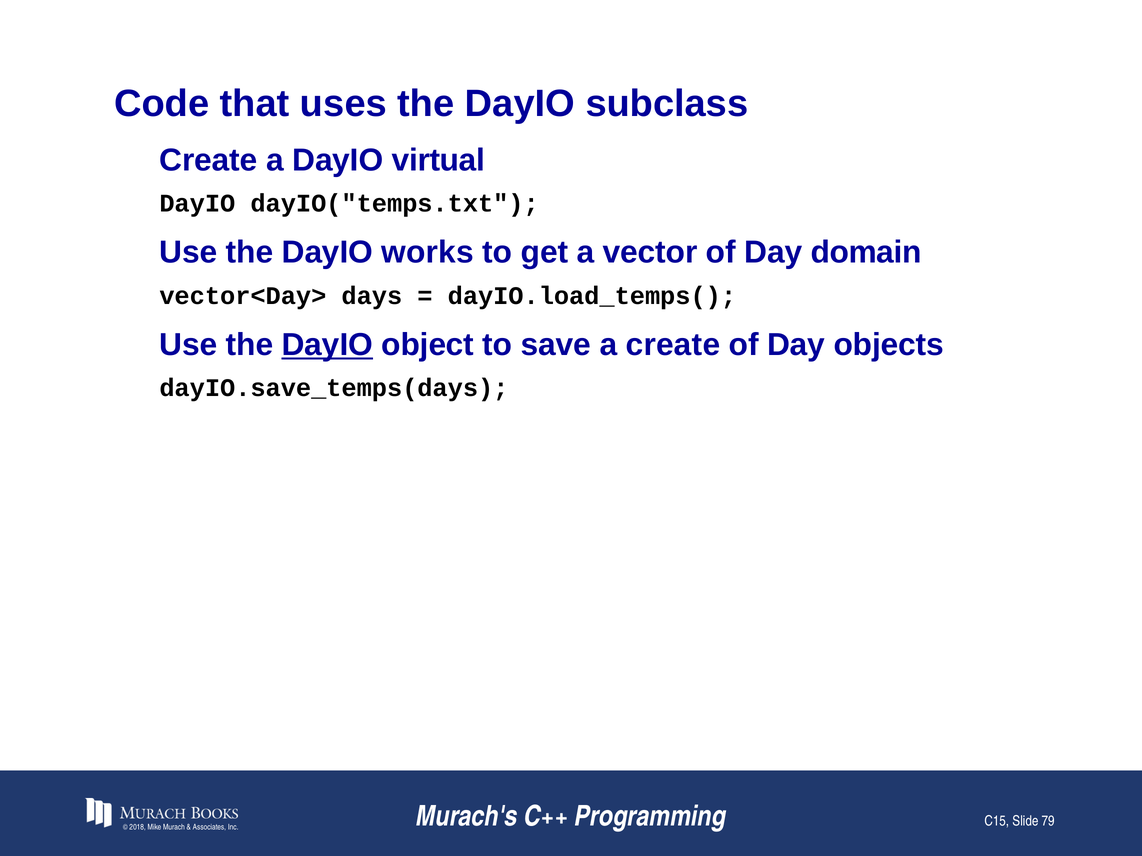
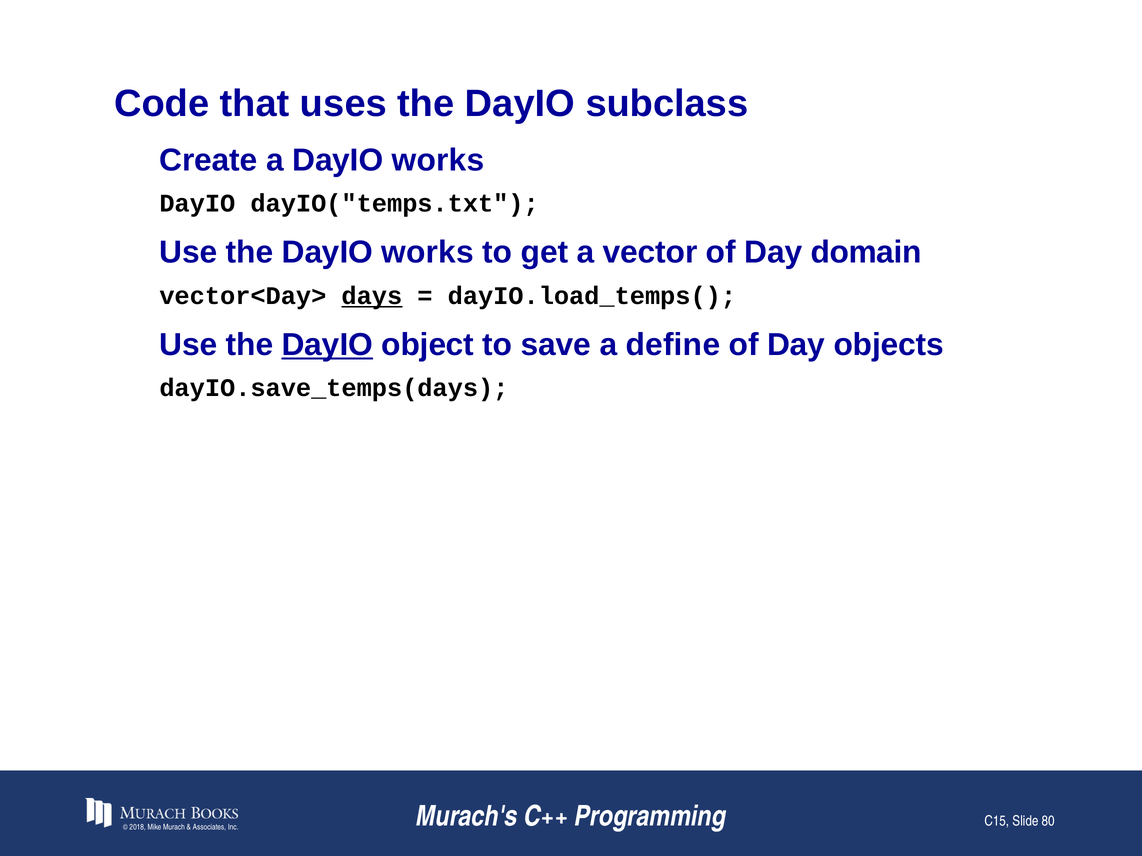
a DayIO virtual: virtual -> works
days underline: none -> present
a create: create -> define
79: 79 -> 80
